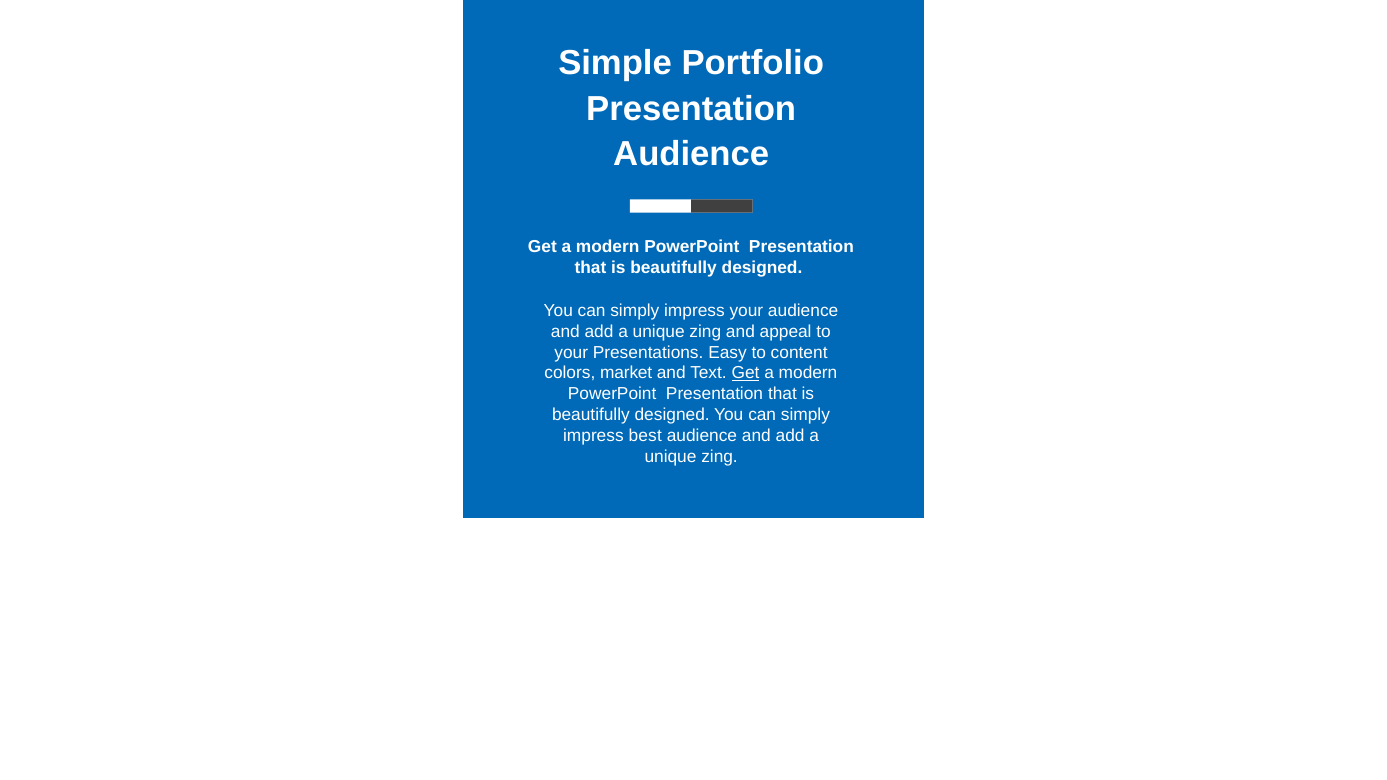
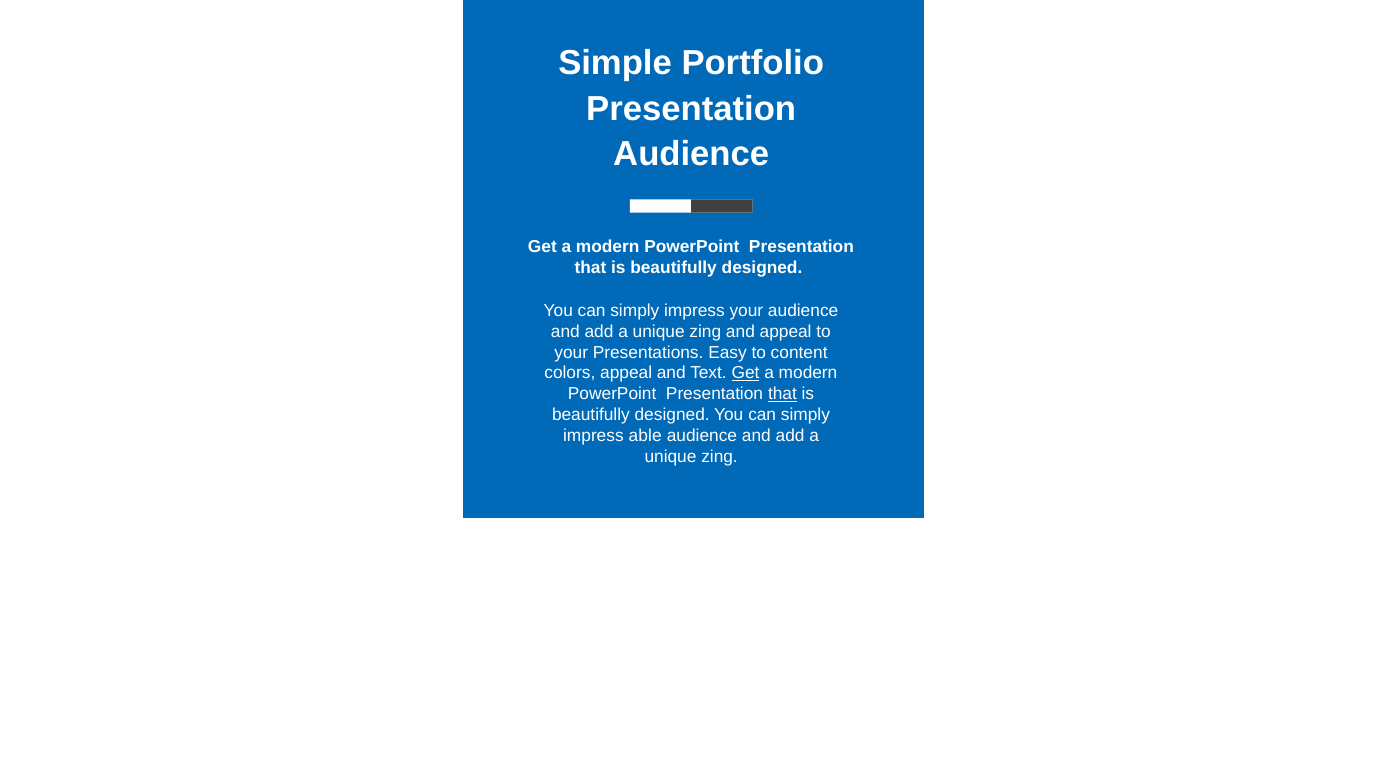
colors market: market -> appeal
that at (782, 394) underline: none -> present
best: best -> able
